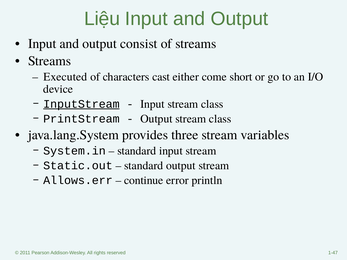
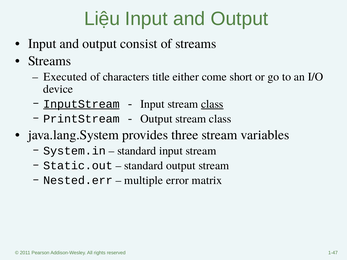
cast: cast -> title
class at (212, 104) underline: none -> present
Allows.err: Allows.err -> Nested.err
continue: continue -> multiple
println: println -> matrix
